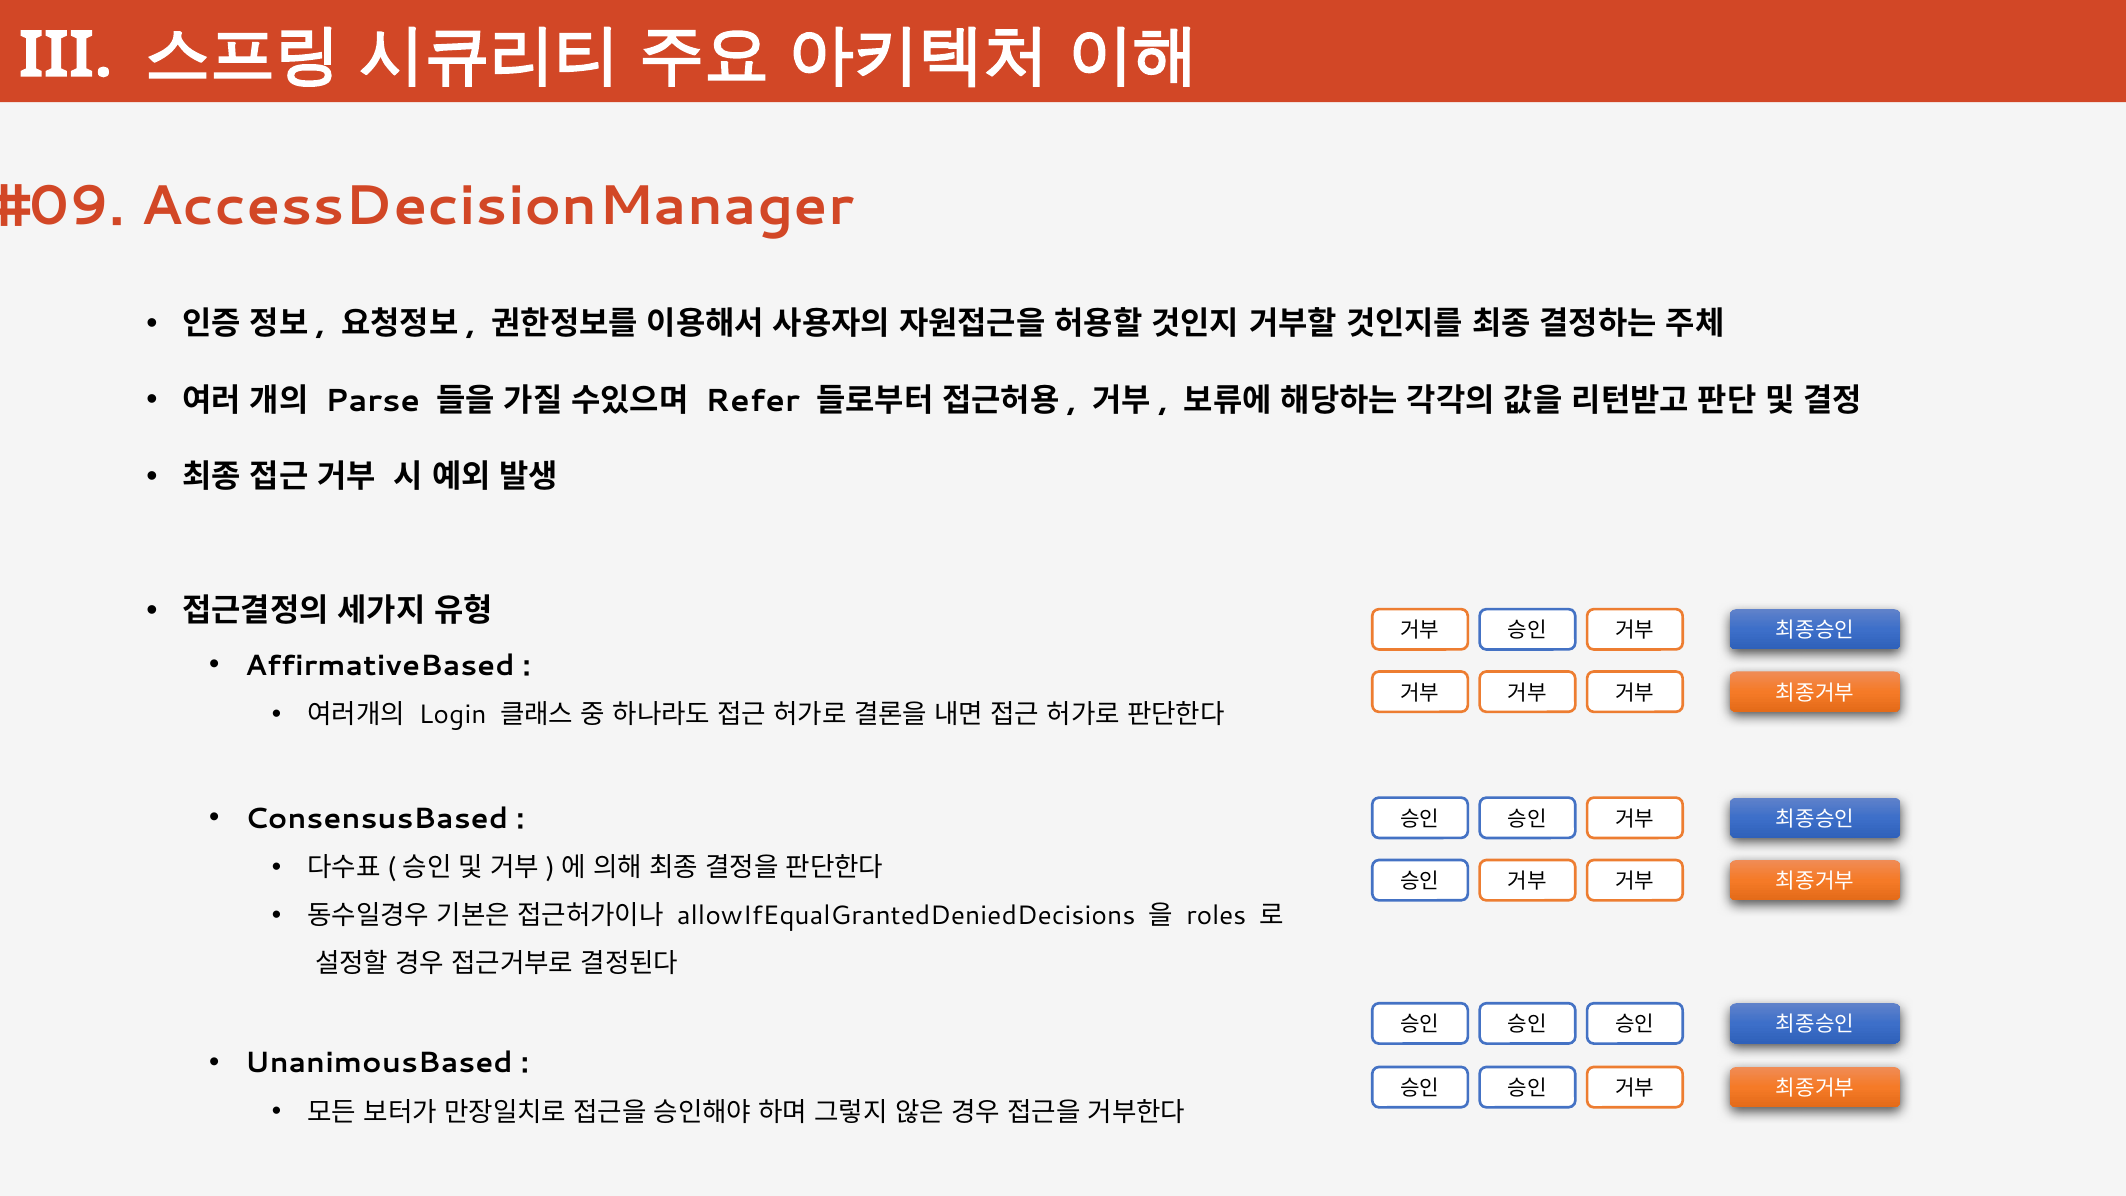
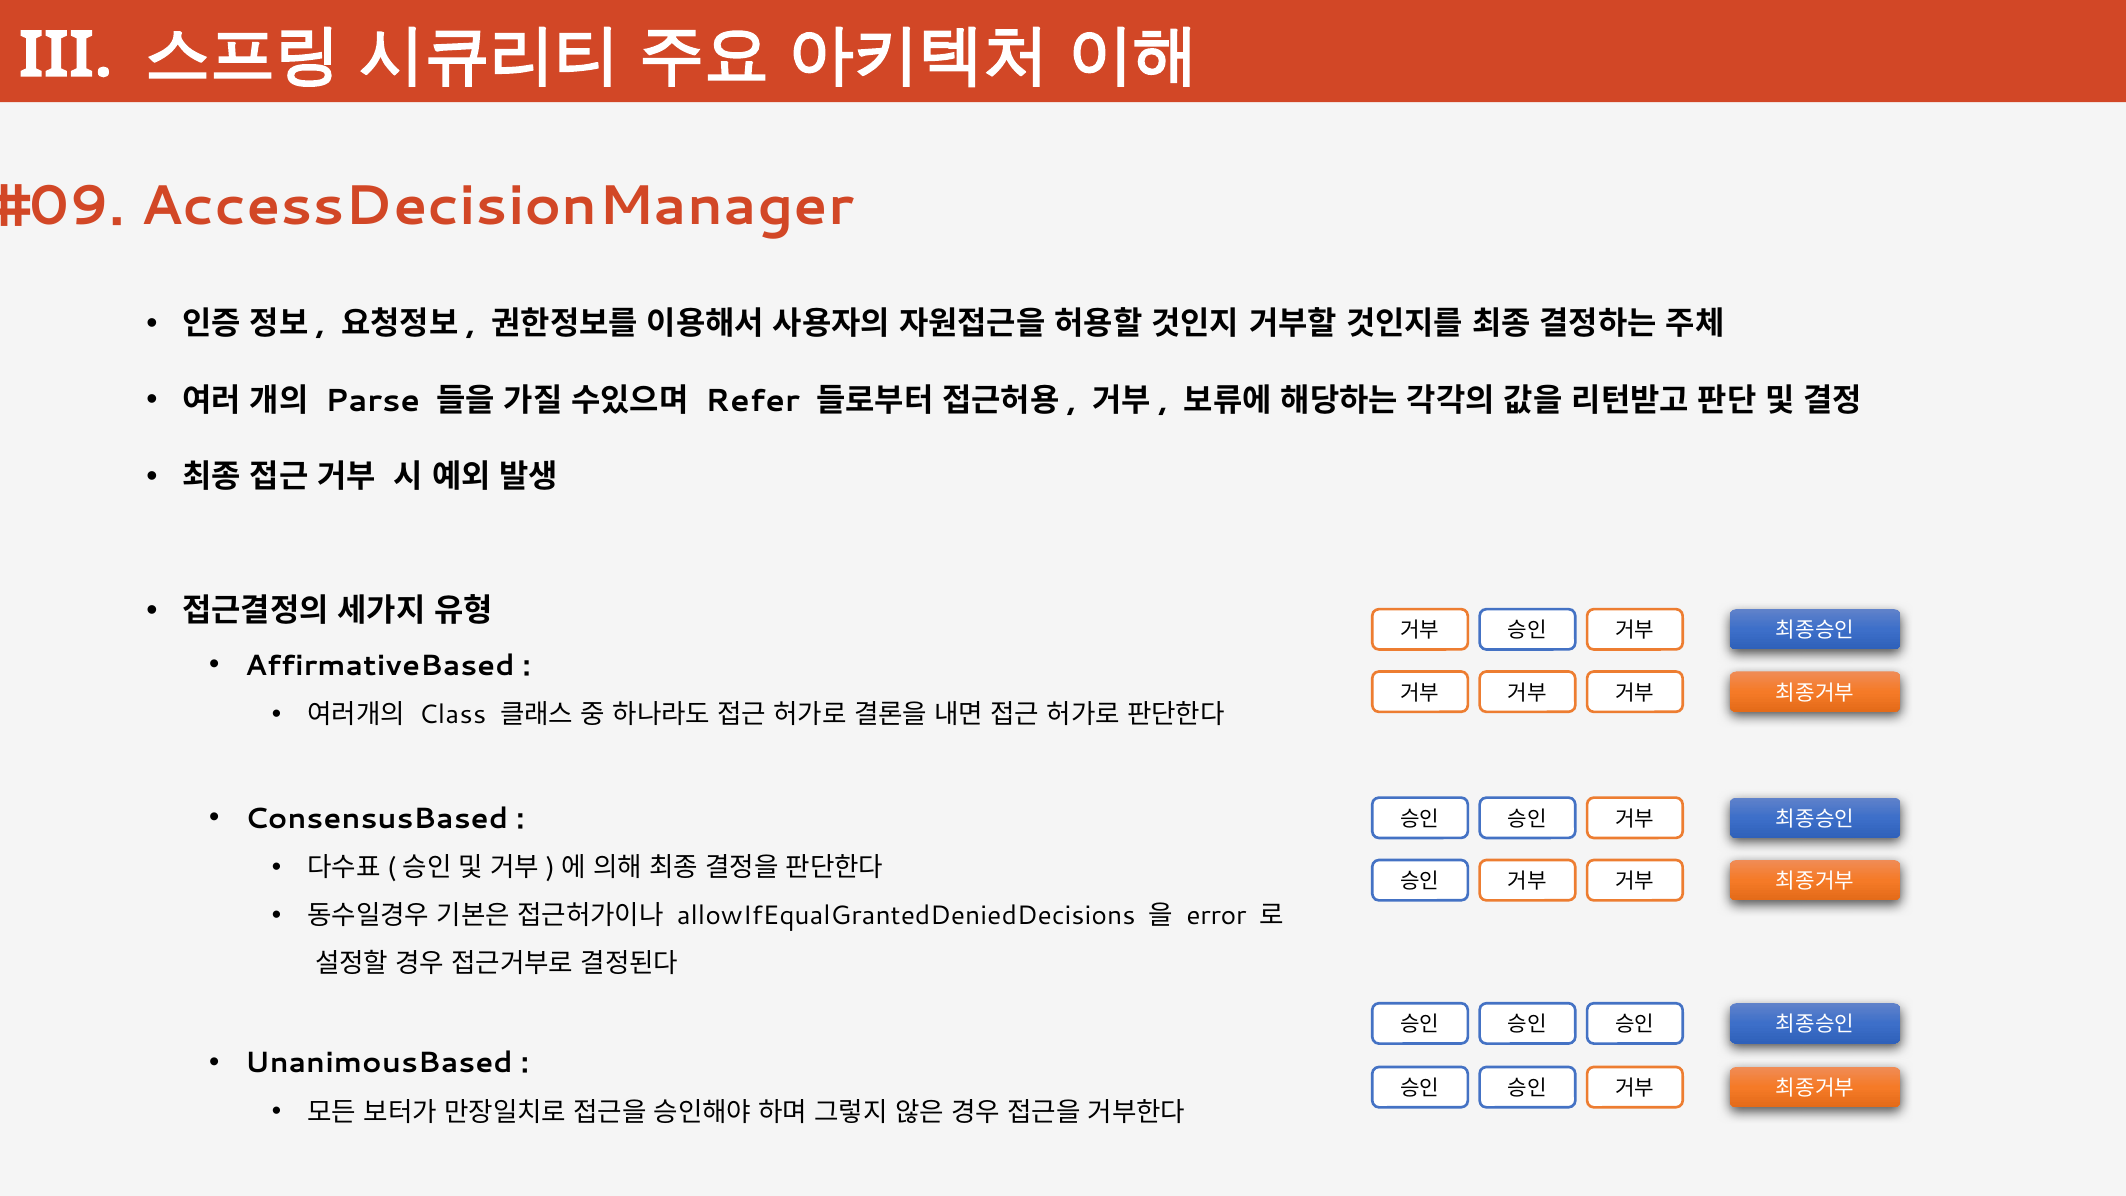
Login: Login -> Class
roles: roles -> error
